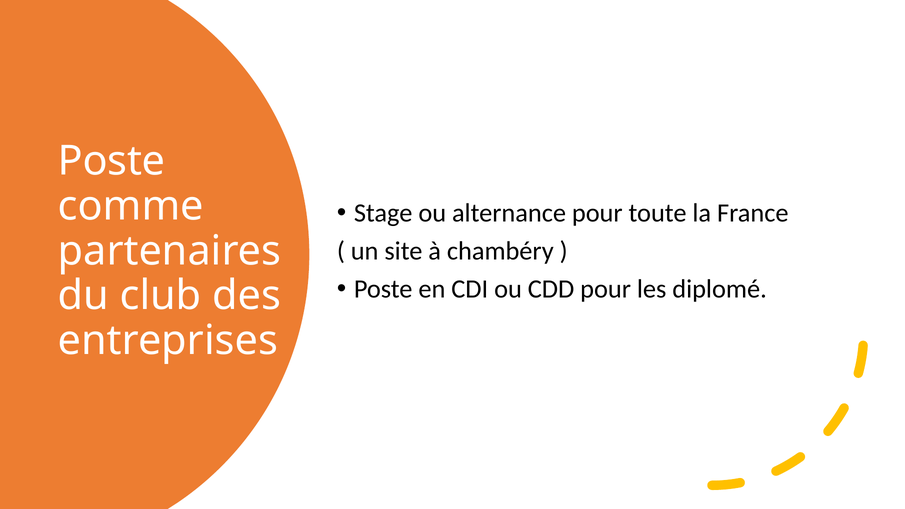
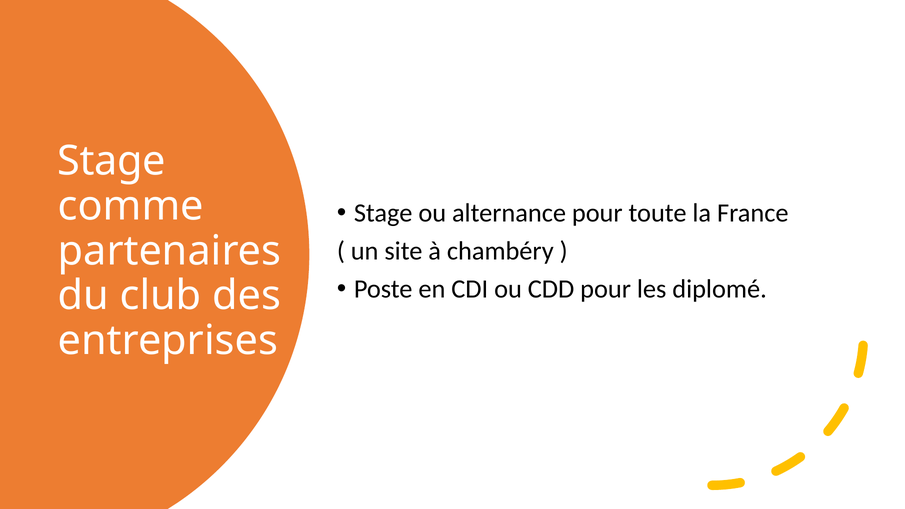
Poste at (111, 161): Poste -> Stage
